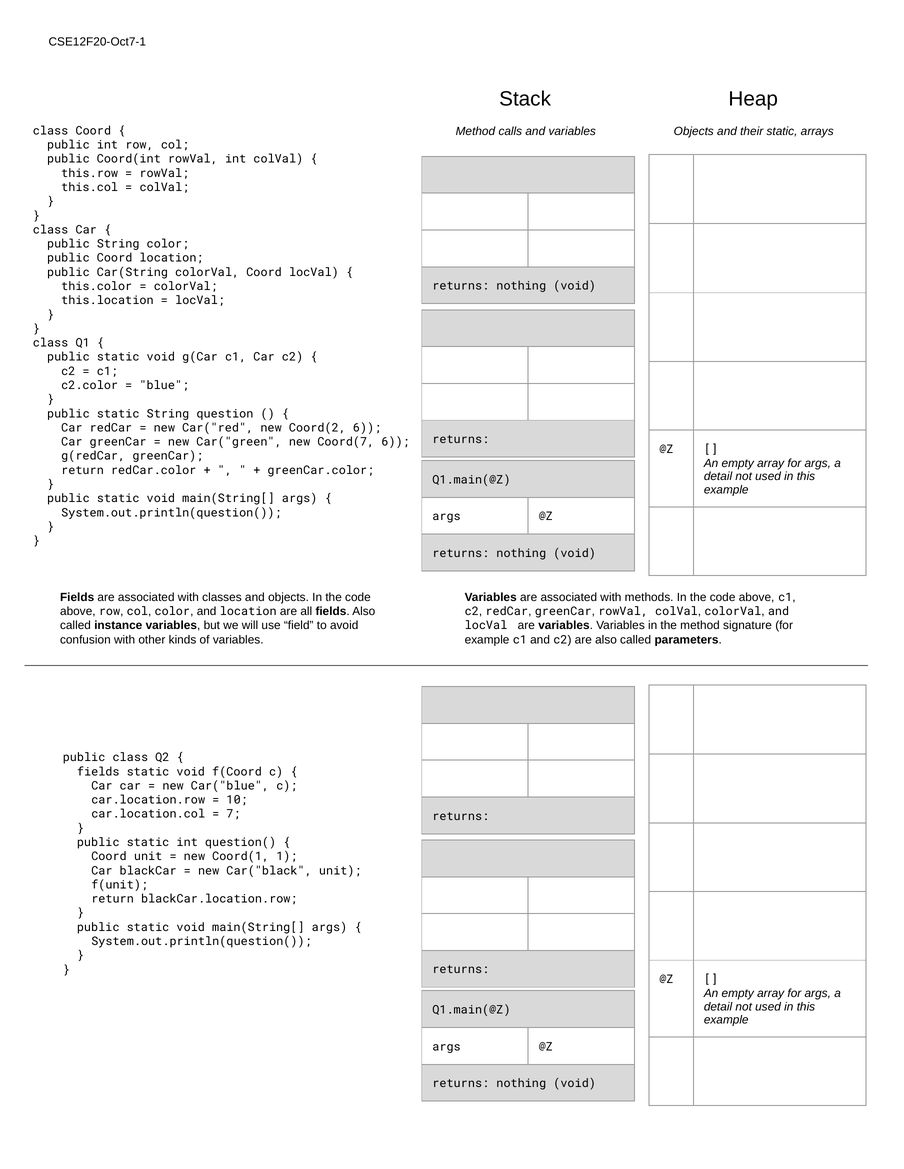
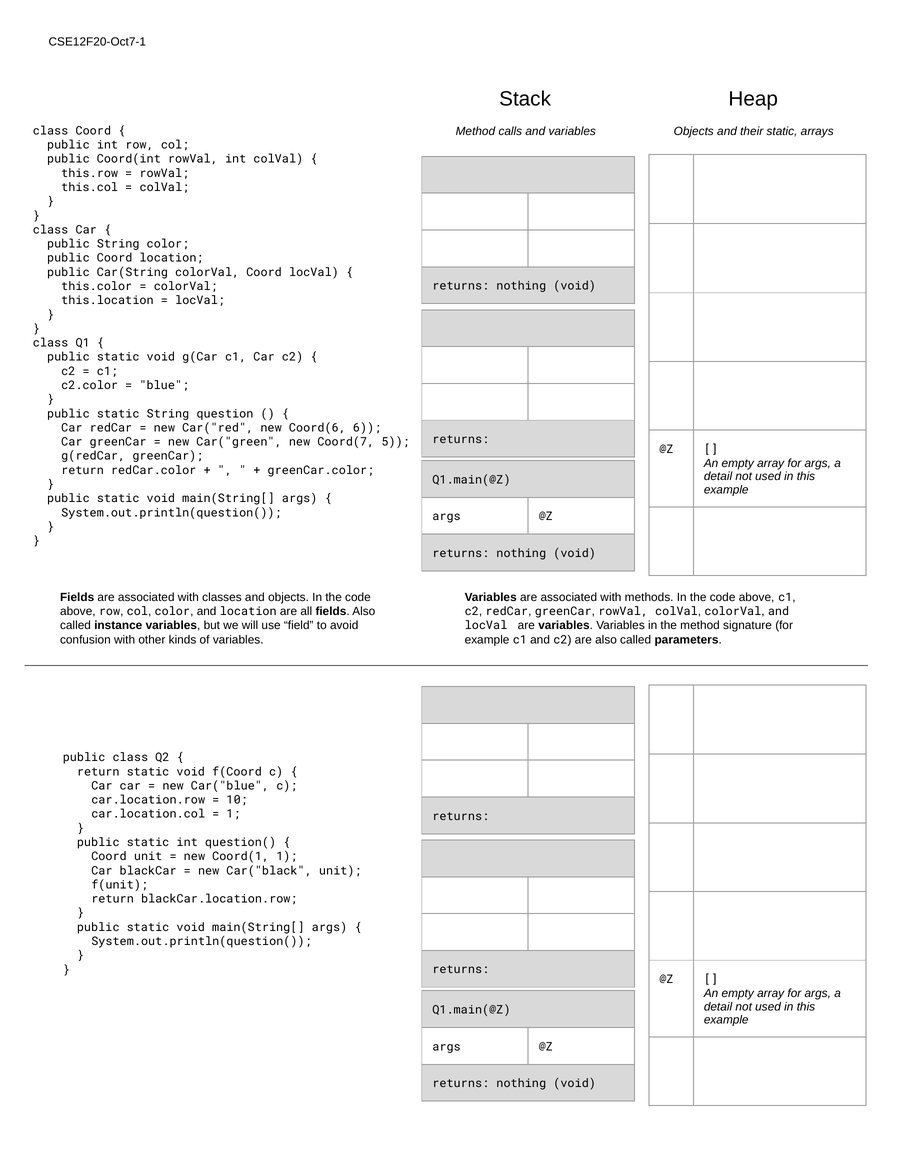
Coord(2: Coord(2 -> Coord(6
Coord(7 6: 6 -> 5
fields at (98, 772): fields -> return
7 at (233, 815): 7 -> 1
